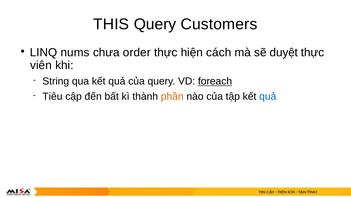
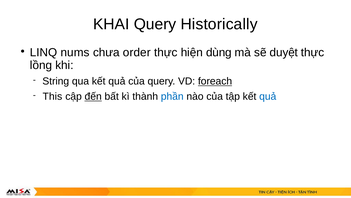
THIS: THIS -> KHAI
Customers: Customers -> Historically
cách: cách -> dùng
viên: viên -> lồng
Tiêu: Tiêu -> This
đến underline: none -> present
phần colour: orange -> blue
